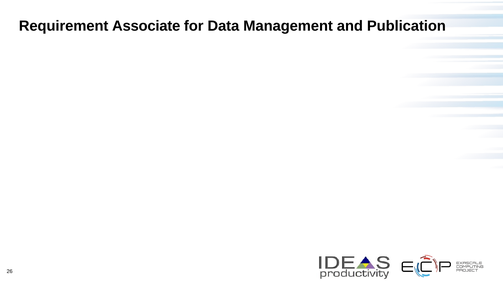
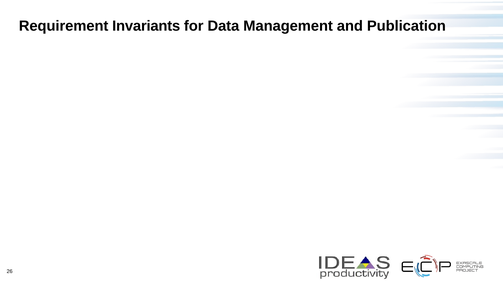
Associate: Associate -> Invariants
